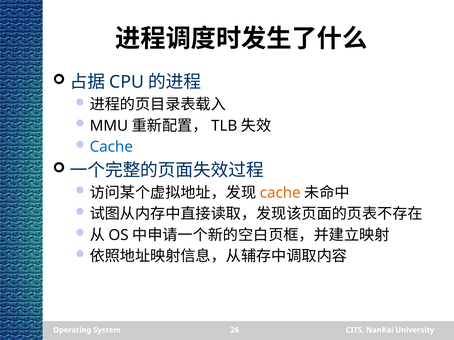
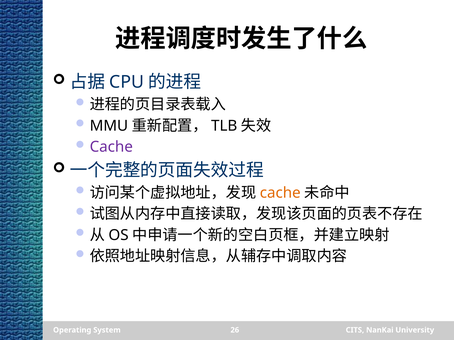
Cache at (111, 147) colour: blue -> purple
